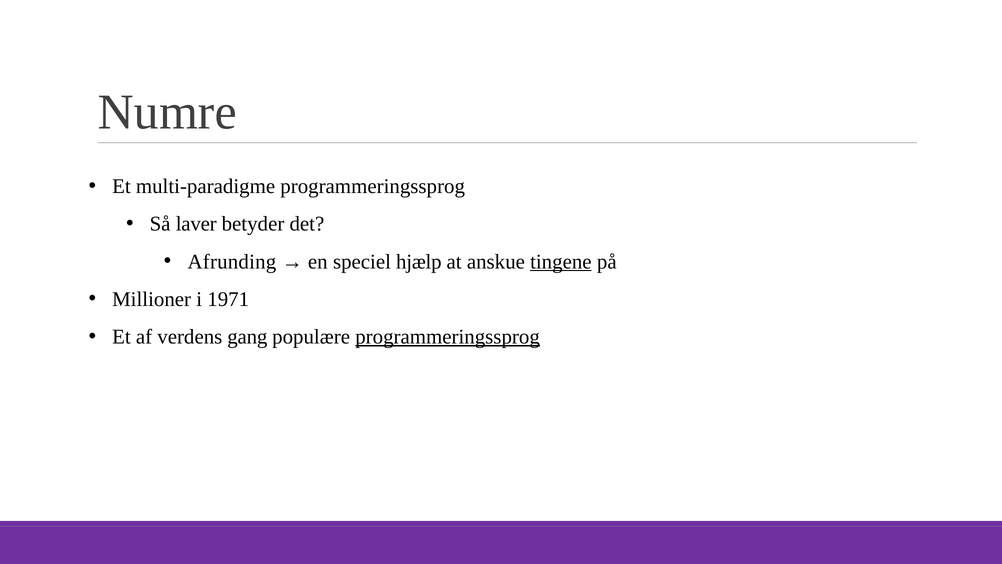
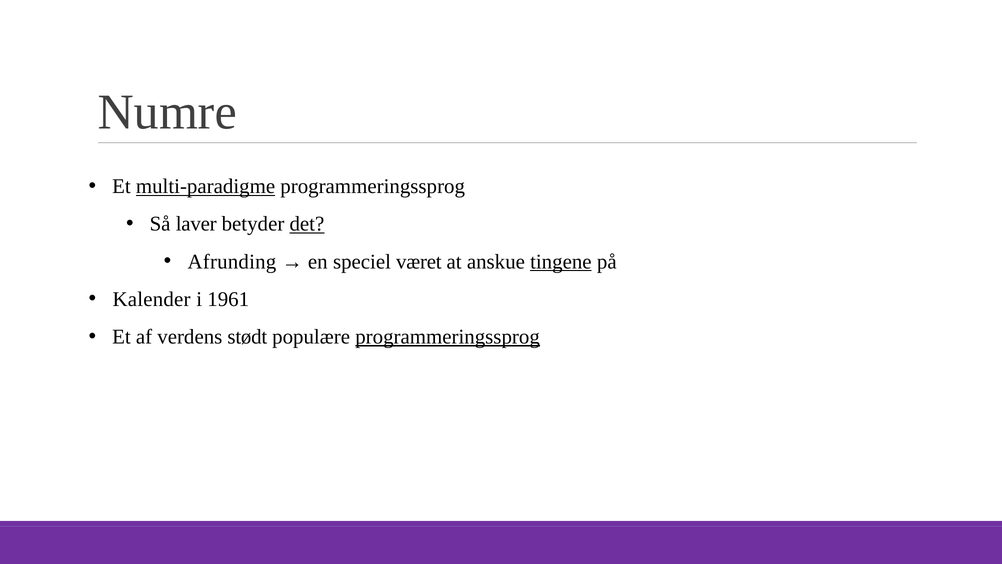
multi-paradigme underline: none -> present
det underline: none -> present
hjælp: hjælp -> været
Millioner: Millioner -> Kalender
1971: 1971 -> 1961
gang: gang -> stødt
